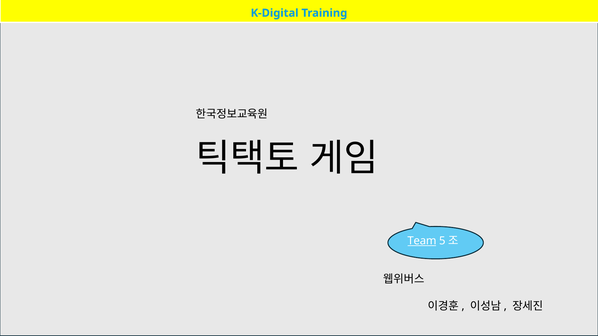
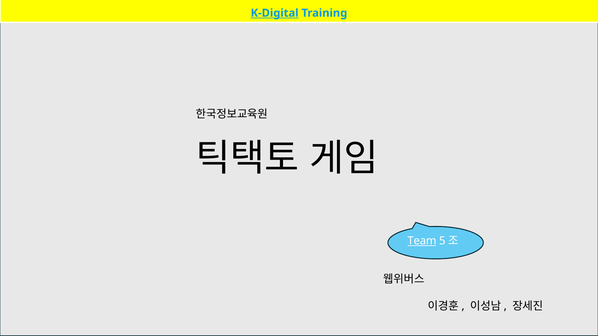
K-Digital underline: none -> present
